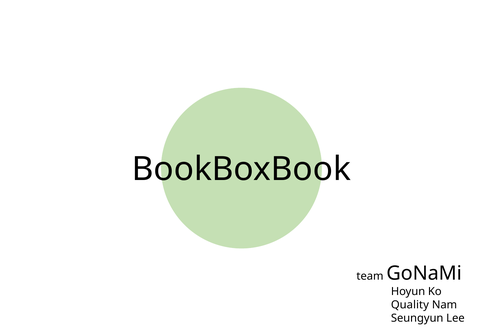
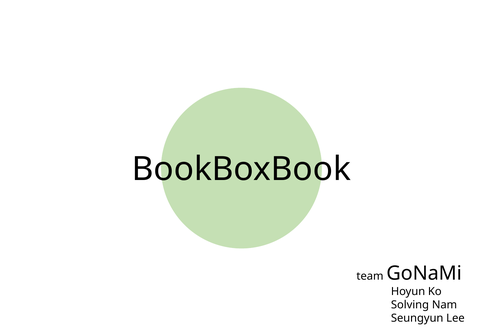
Quality: Quality -> Solving
